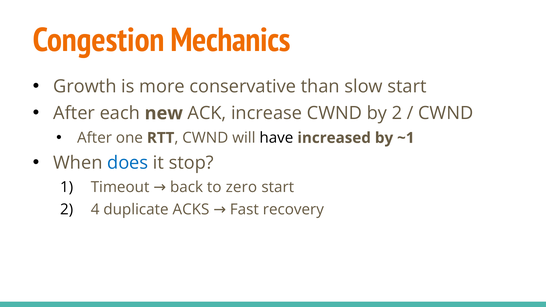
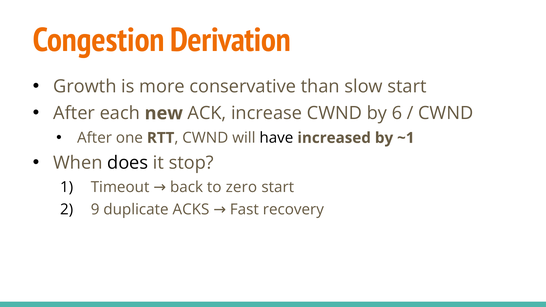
Mechanics: Mechanics -> Derivation
by 2: 2 -> 6
does colour: blue -> black
4: 4 -> 9
